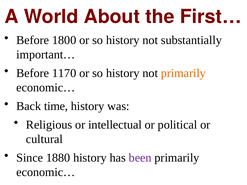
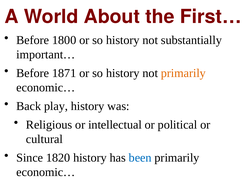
1170: 1170 -> 1871
time: time -> play
1880: 1880 -> 1820
been colour: purple -> blue
